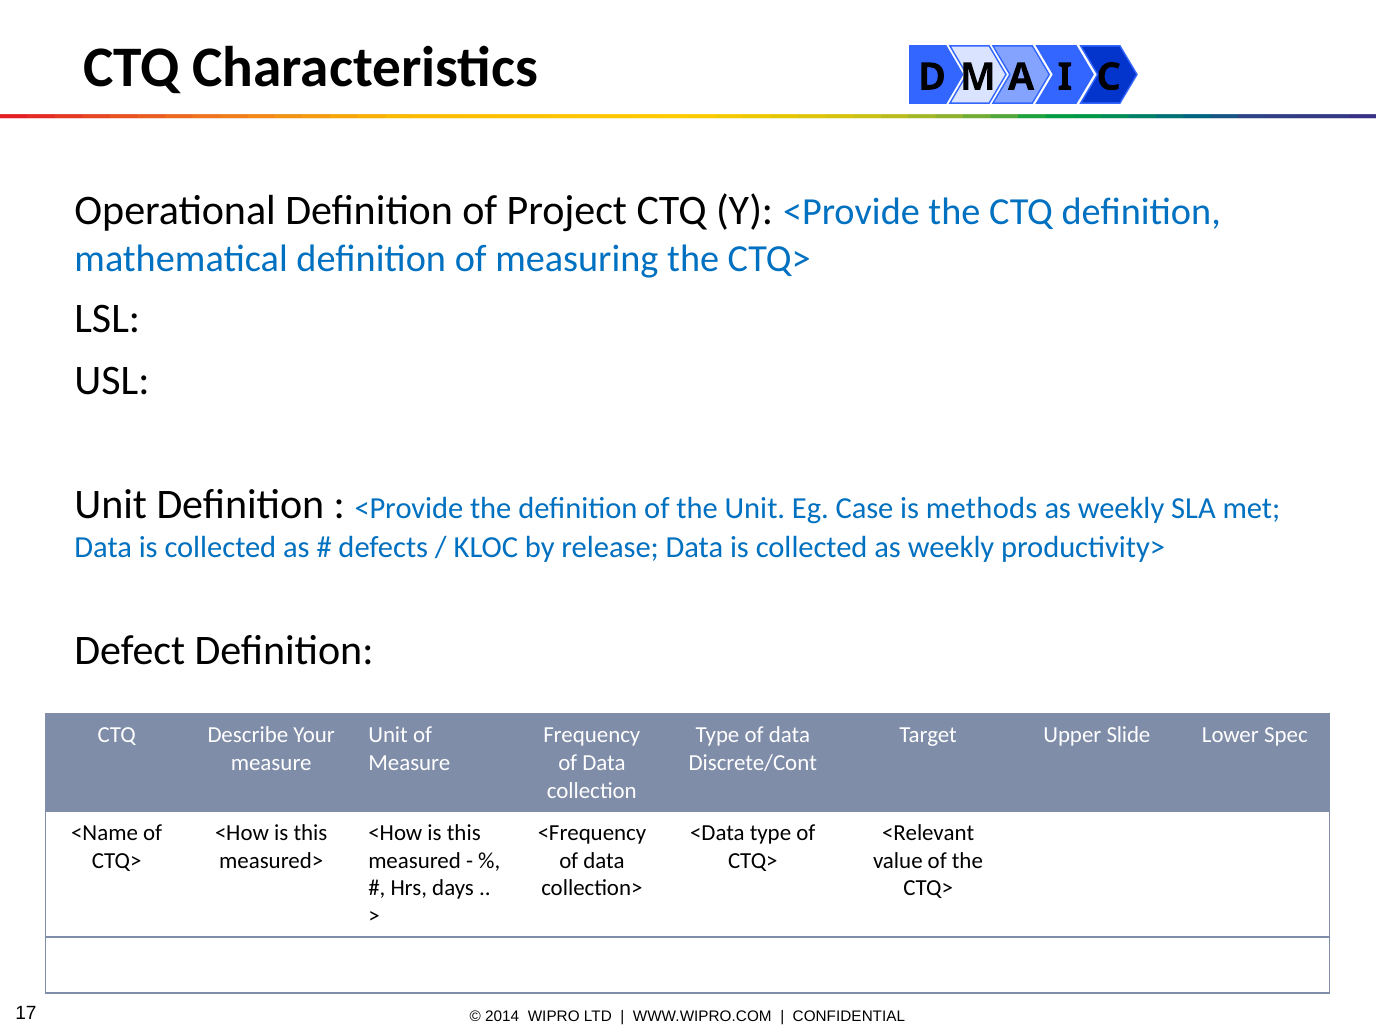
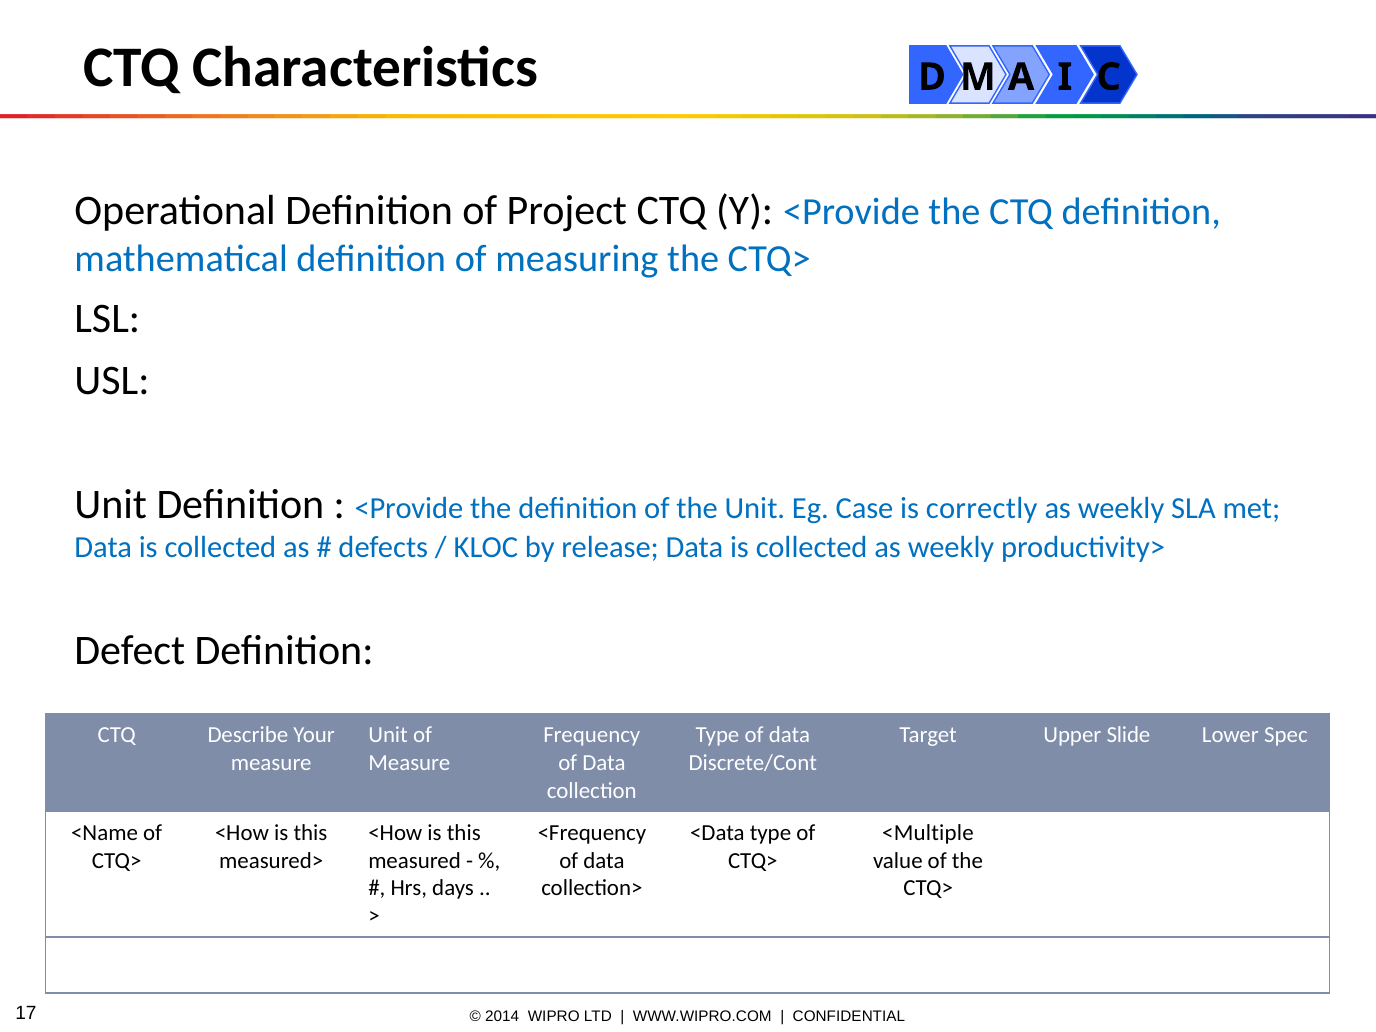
methods: methods -> correctly
<Relevant: <Relevant -> <Multiple
